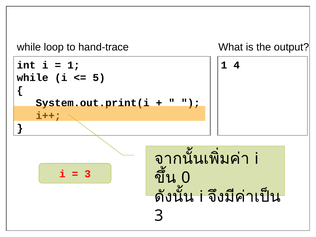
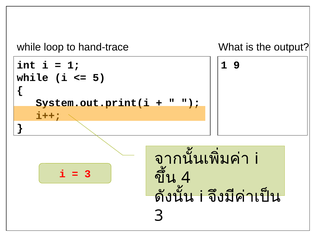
4: 4 -> 9
0: 0 -> 4
